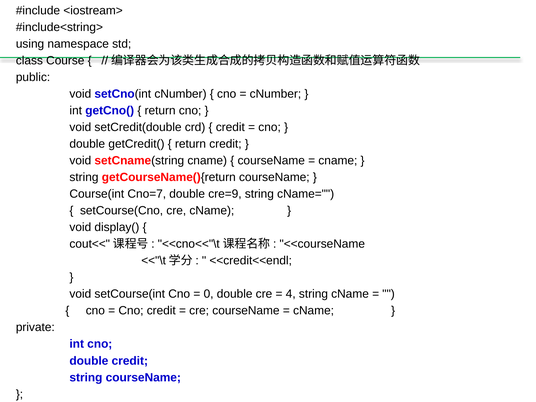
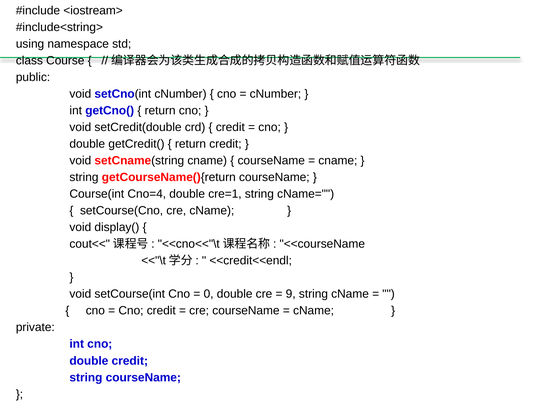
Cno=7: Cno=7 -> Cno=4
cre=9: cre=9 -> cre=1
4: 4 -> 9
